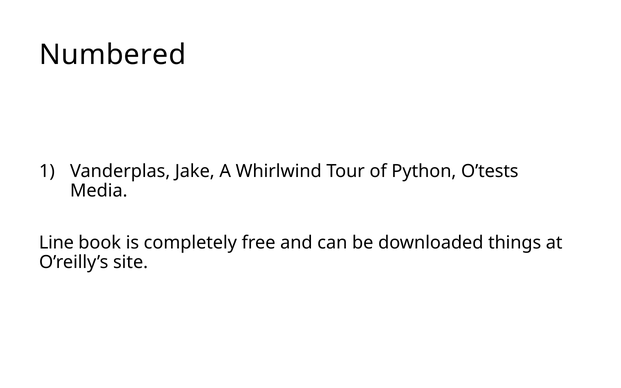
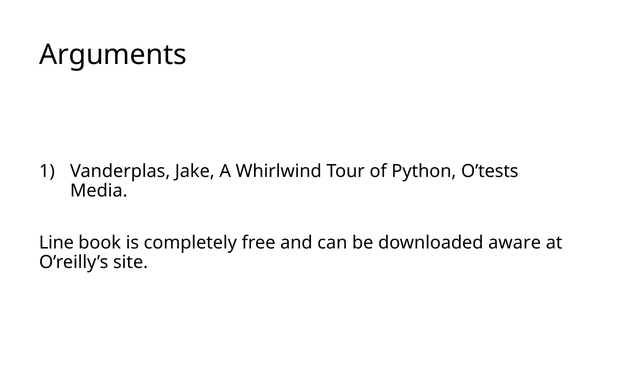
Numbered: Numbered -> Arguments
things: things -> aware
